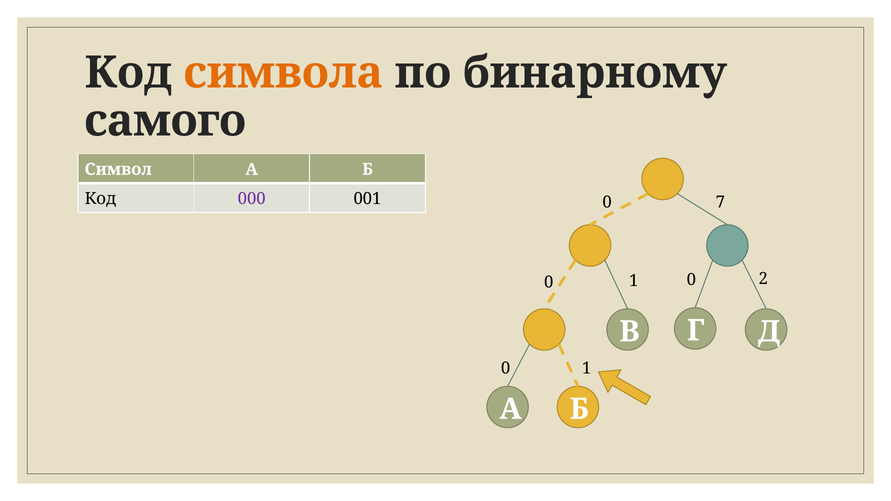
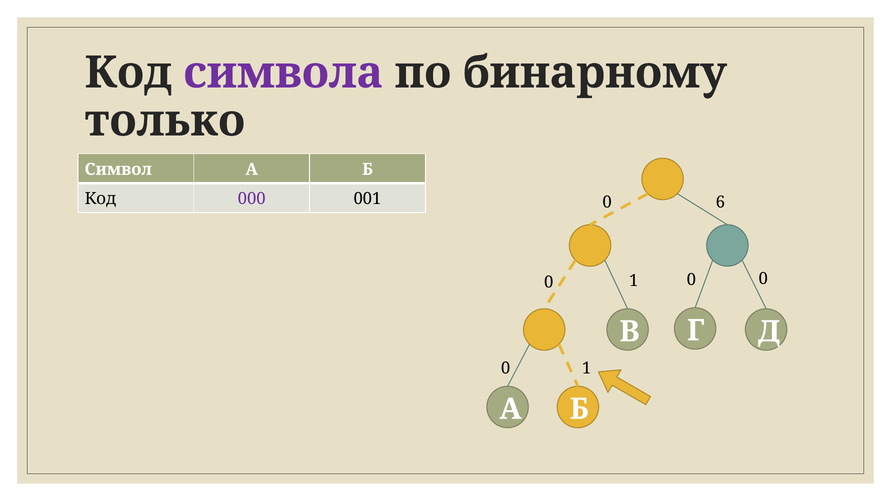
символа colour: orange -> purple
самого: самого -> только
7: 7 -> 6
0 2: 2 -> 0
